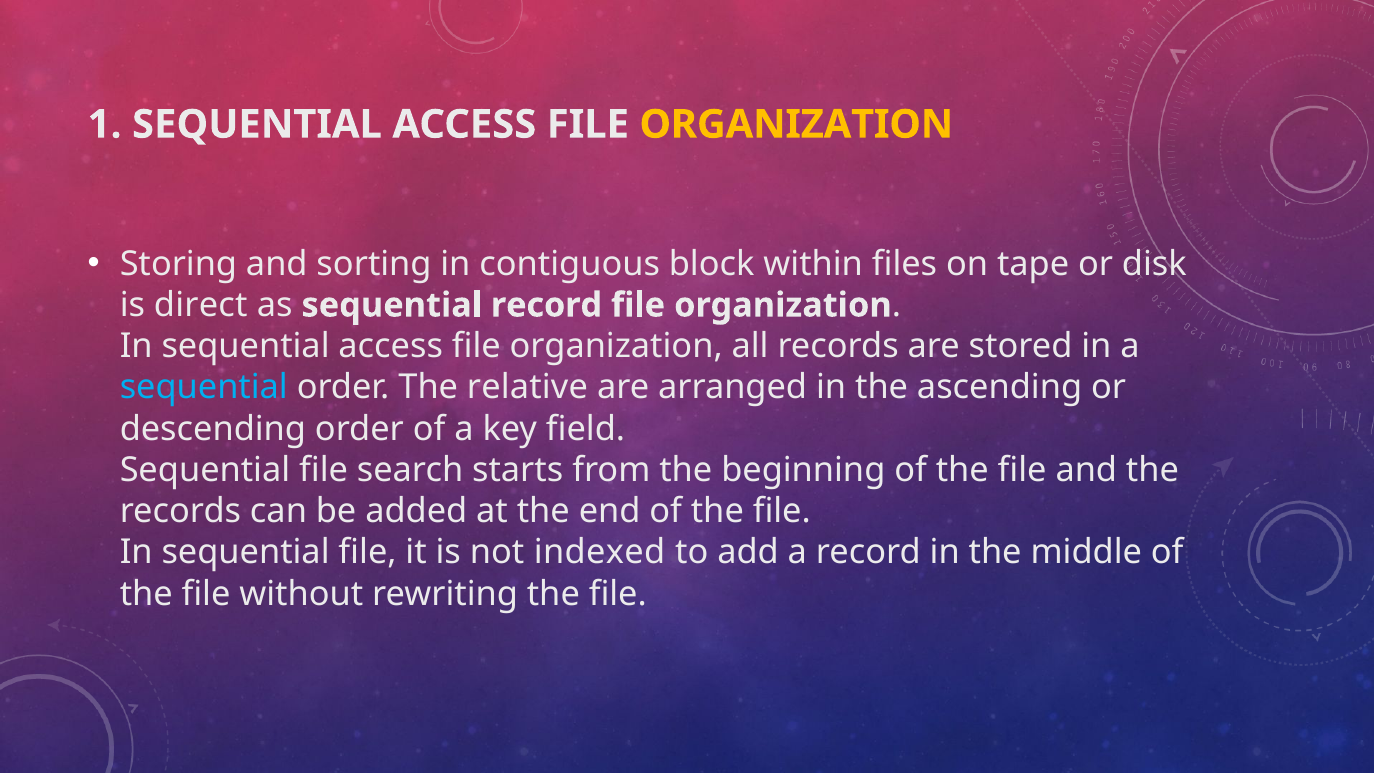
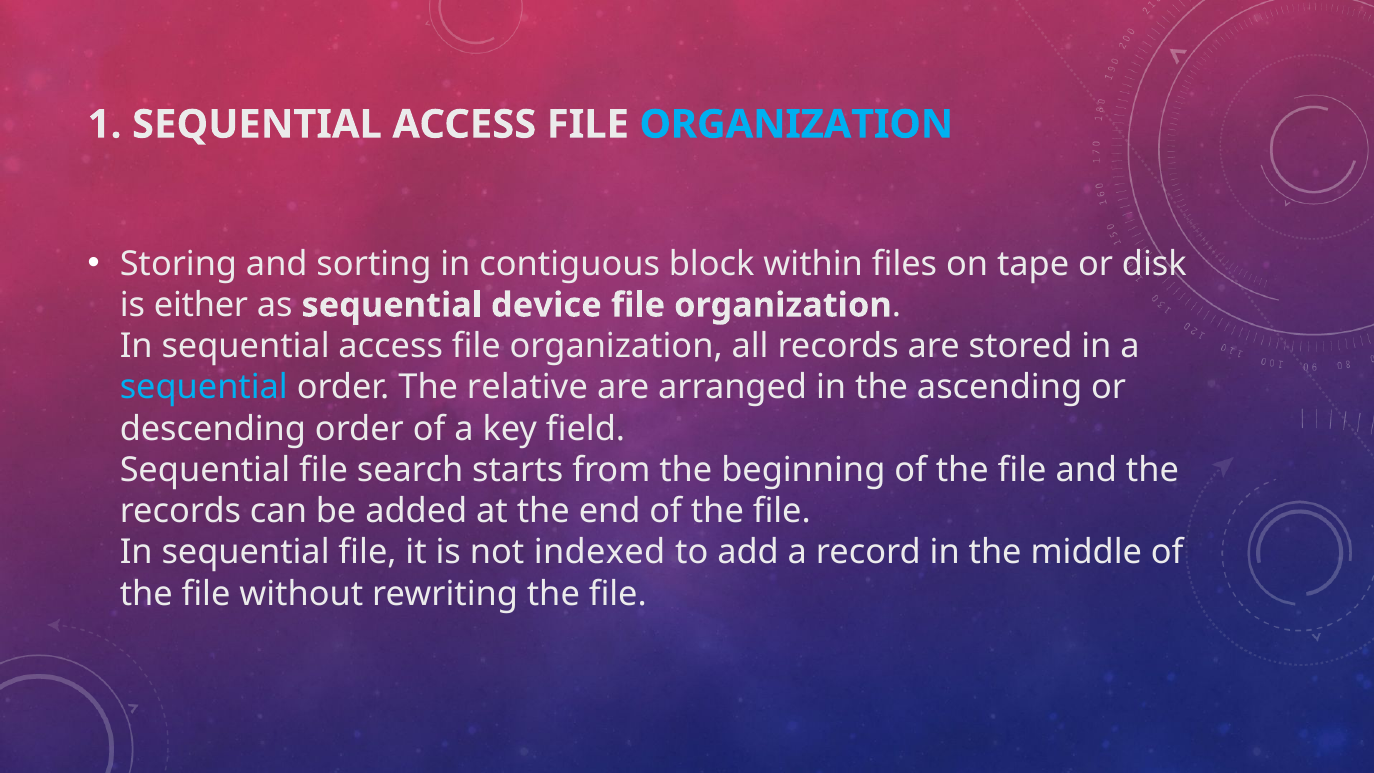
ORGANIZATION at (796, 124) colour: yellow -> light blue
direct: direct -> either
sequential record: record -> device
